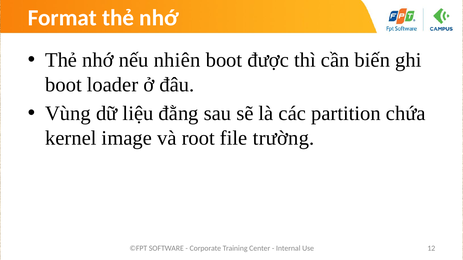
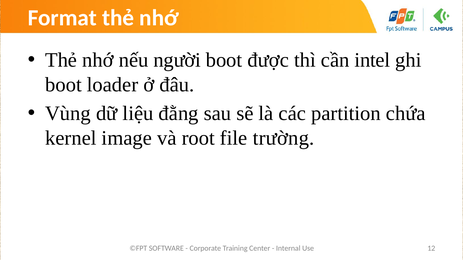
nhiên: nhiên -> người
biến: biến -> intel
